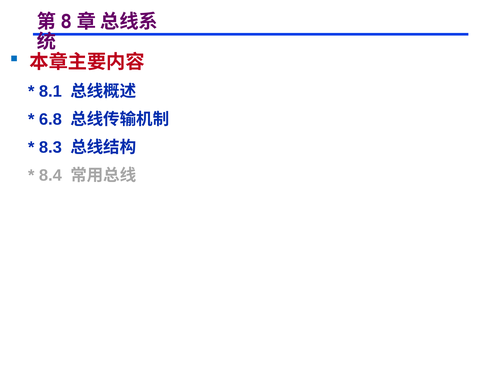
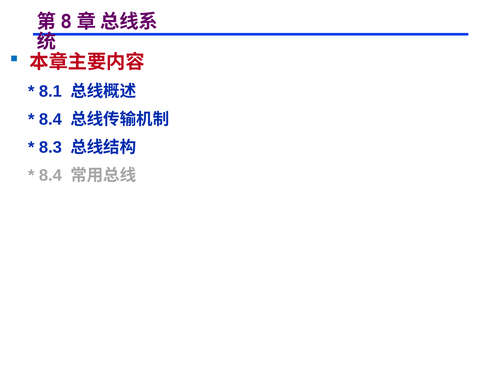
6.8 at (50, 120): 6.8 -> 8.4
